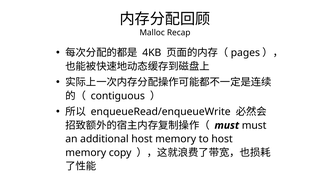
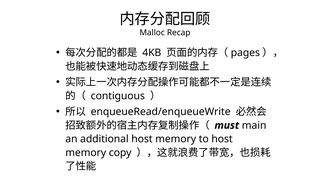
must must: must -> main
